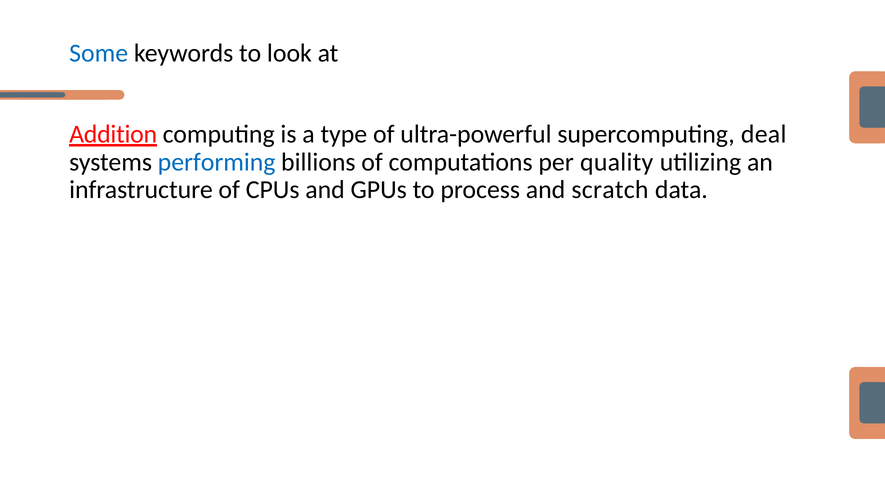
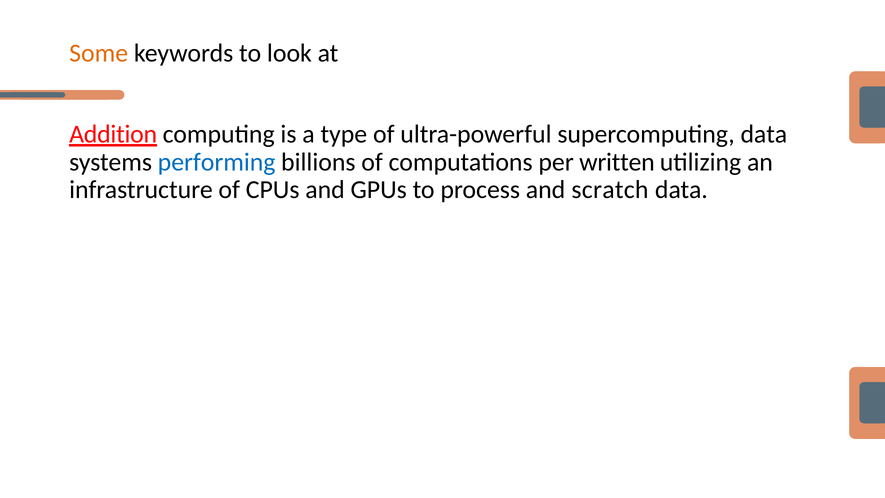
Some colour: blue -> orange
supercomputing deal: deal -> data
quality: quality -> written
